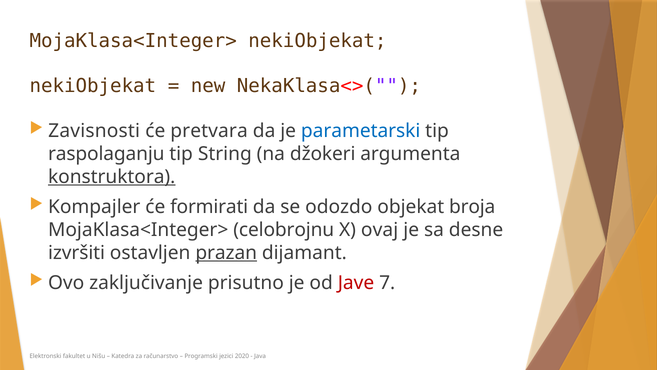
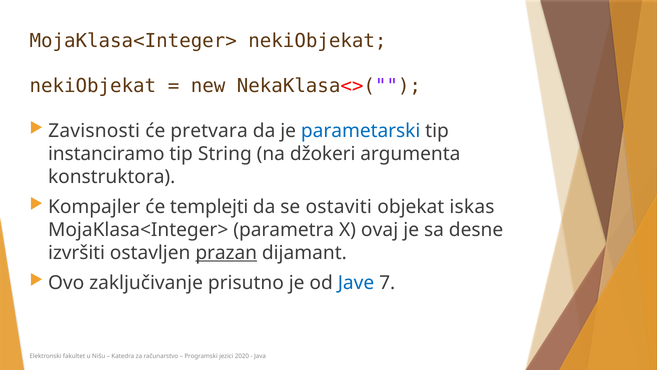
raspolaganju: raspolaganju -> instanciramo
konstruktora underline: present -> none
formirati: formirati -> templejti
odozdo: odozdo -> ostaviti
broja: broja -> iskas
celobrojnu: celobrojnu -> parametra
Jave colour: red -> blue
